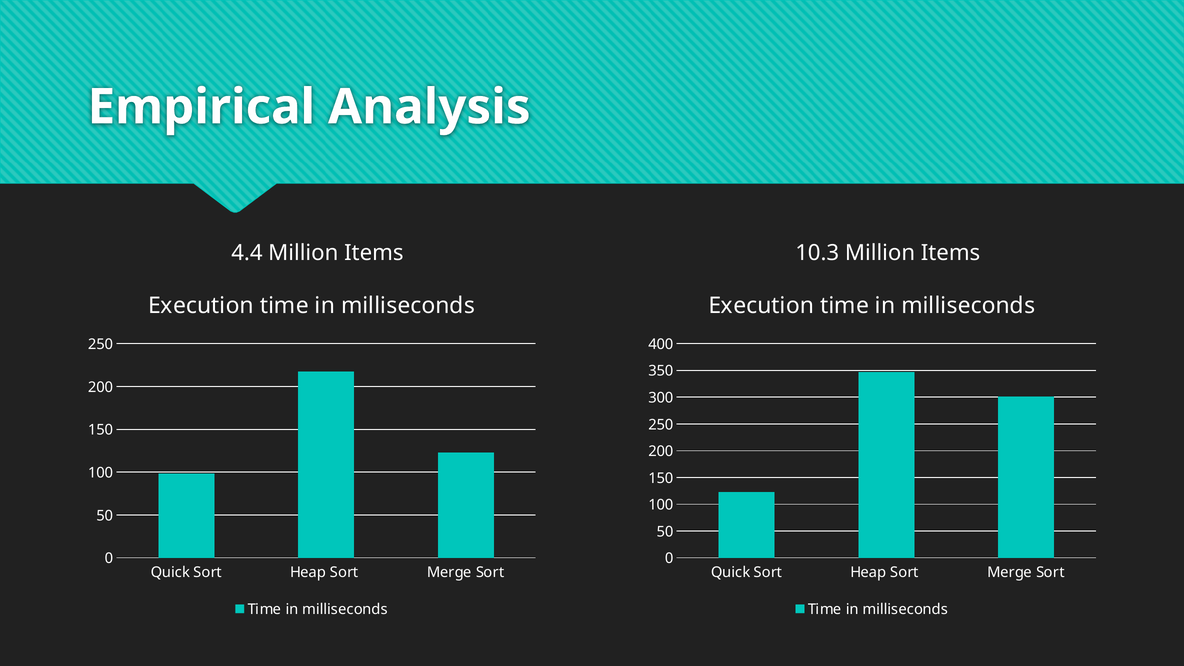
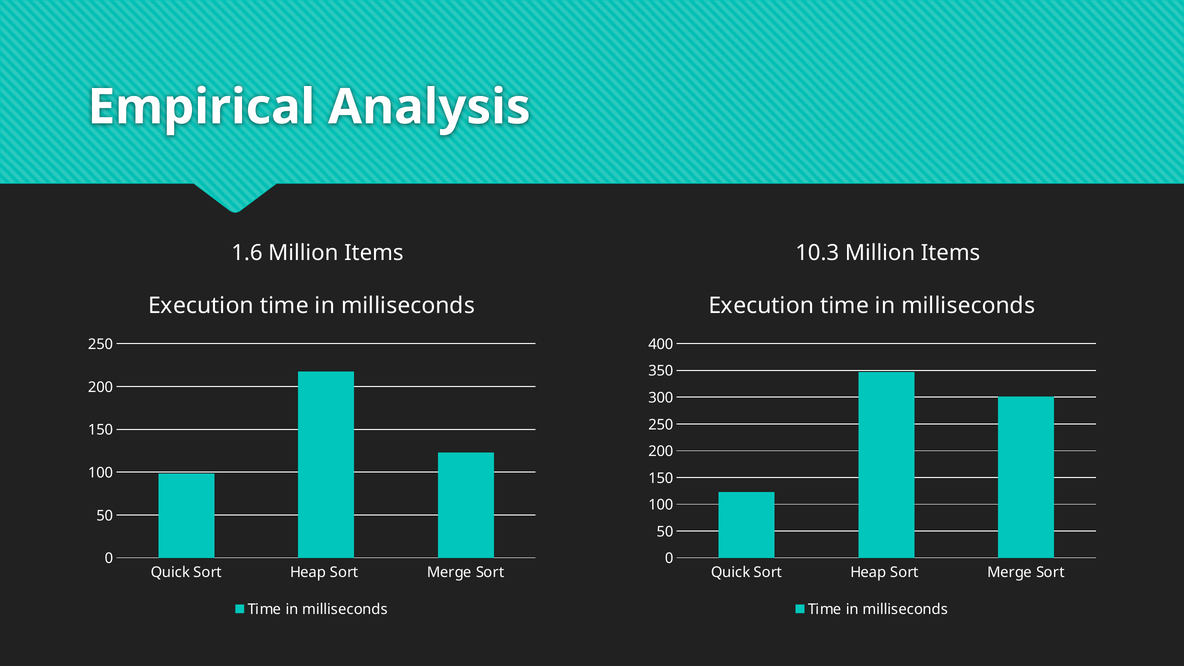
4.4: 4.4 -> 1.6
